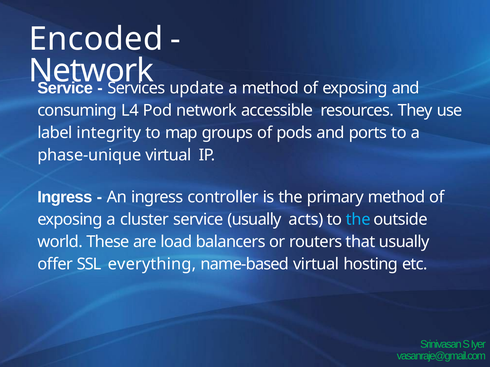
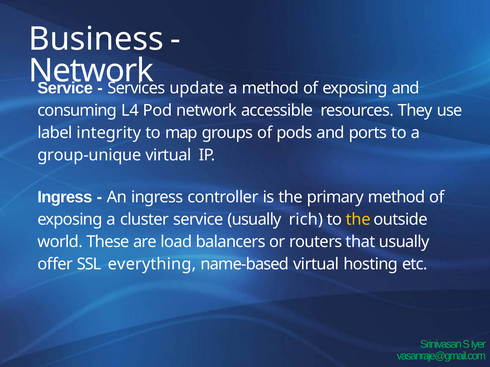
Encoded: Encoded -> Business
phase-unique: phase-unique -> group-unique
acts: acts -> rich
the at (358, 220) colour: light blue -> yellow
